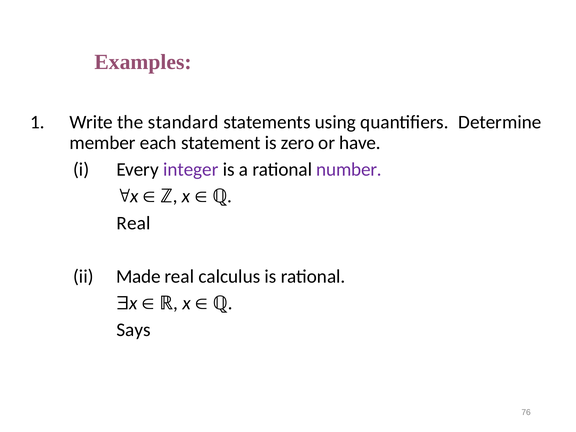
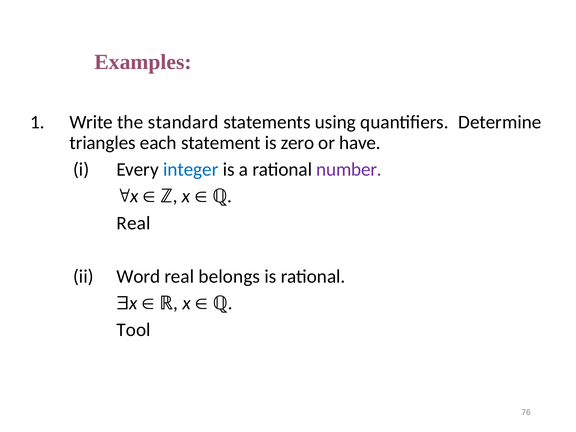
member: member -> triangles
integer colour: purple -> blue
Made: Made -> Word
calculus: calculus -> belongs
Says: Says -> Tool
